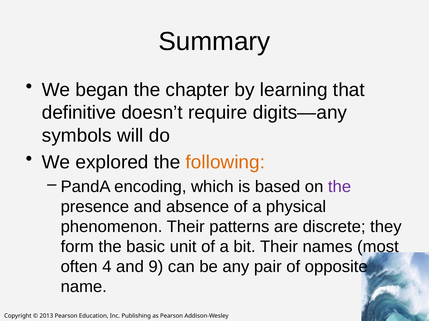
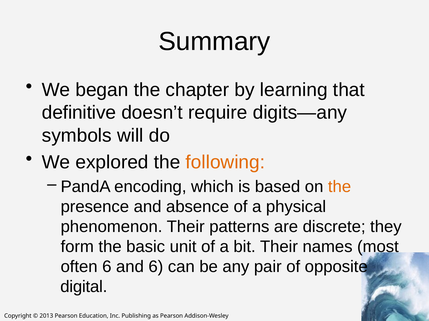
the at (340, 187) colour: purple -> orange
often 4: 4 -> 6
and 9: 9 -> 6
name: name -> digital
